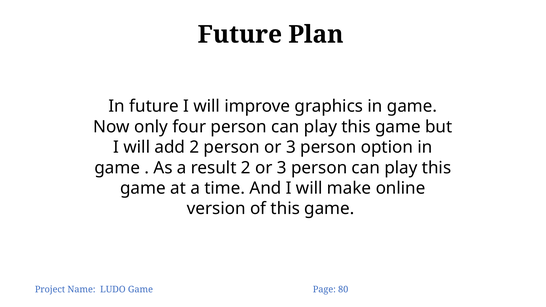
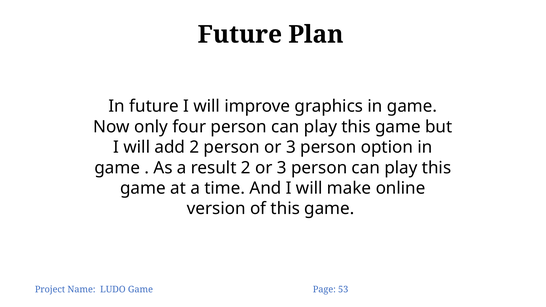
80: 80 -> 53
